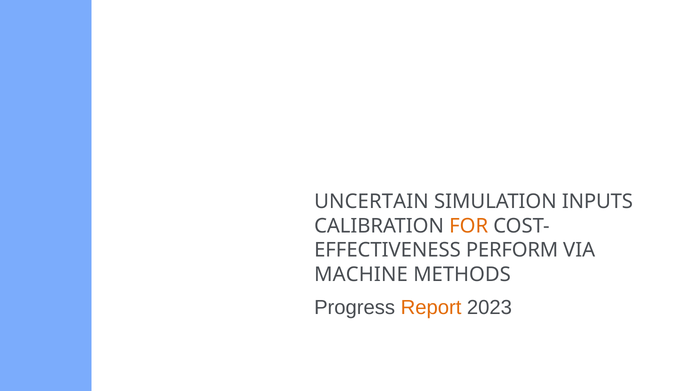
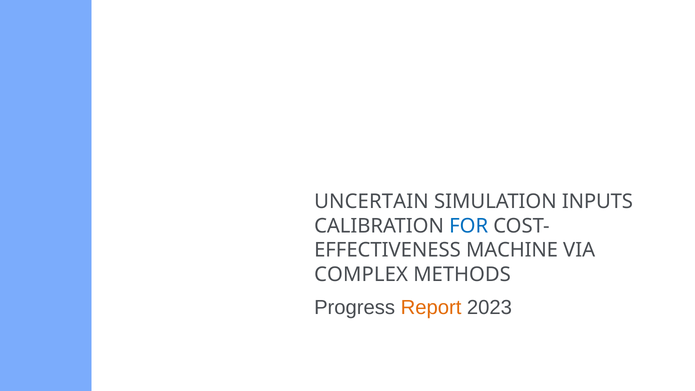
FOR colour: orange -> blue
PERFORM: PERFORM -> MACHINE
MACHINE: MACHINE -> COMPLEX
